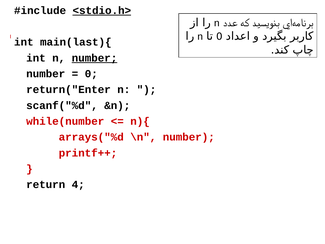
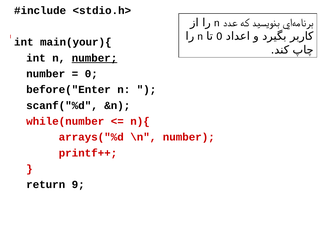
<stdio.h> underline: present -> none
main(last){: main(last){ -> main(your){
return("Enter: return("Enter -> before("Enter
4: 4 -> 9
